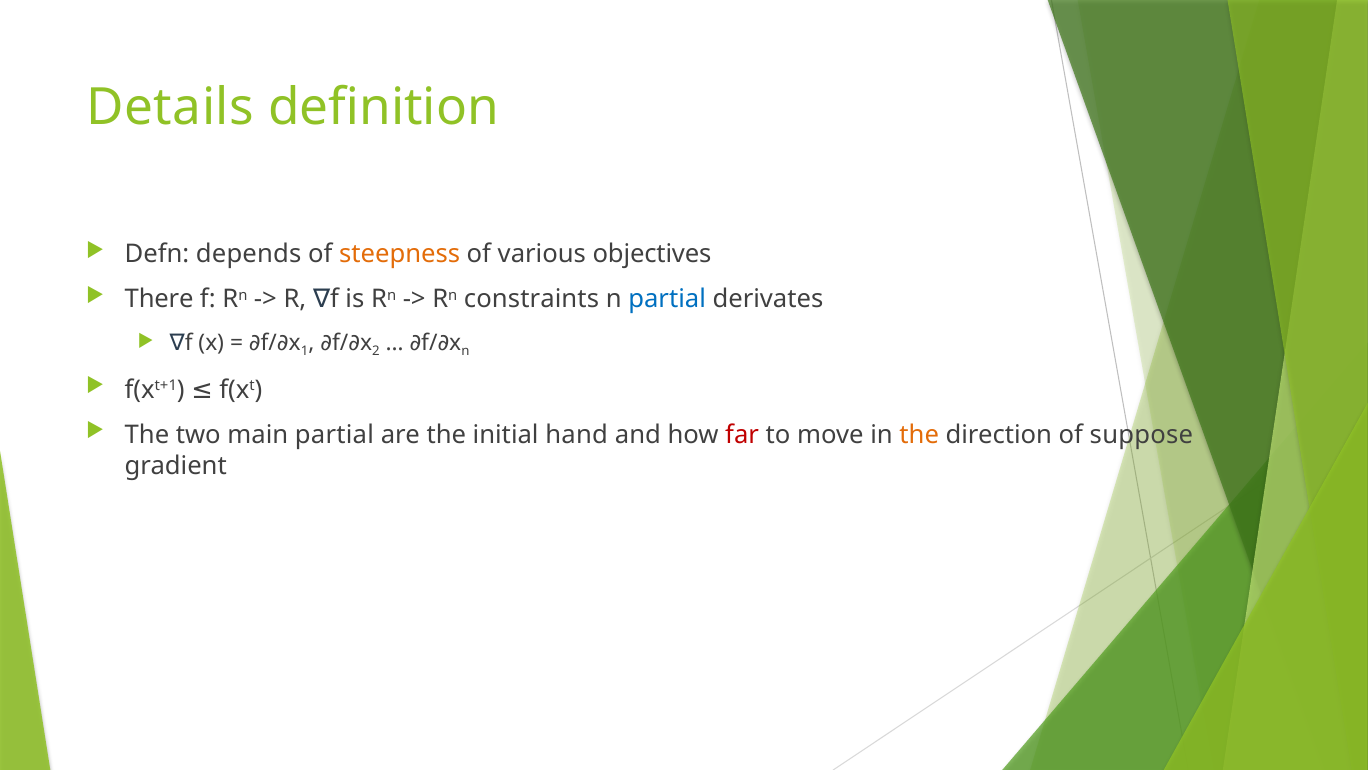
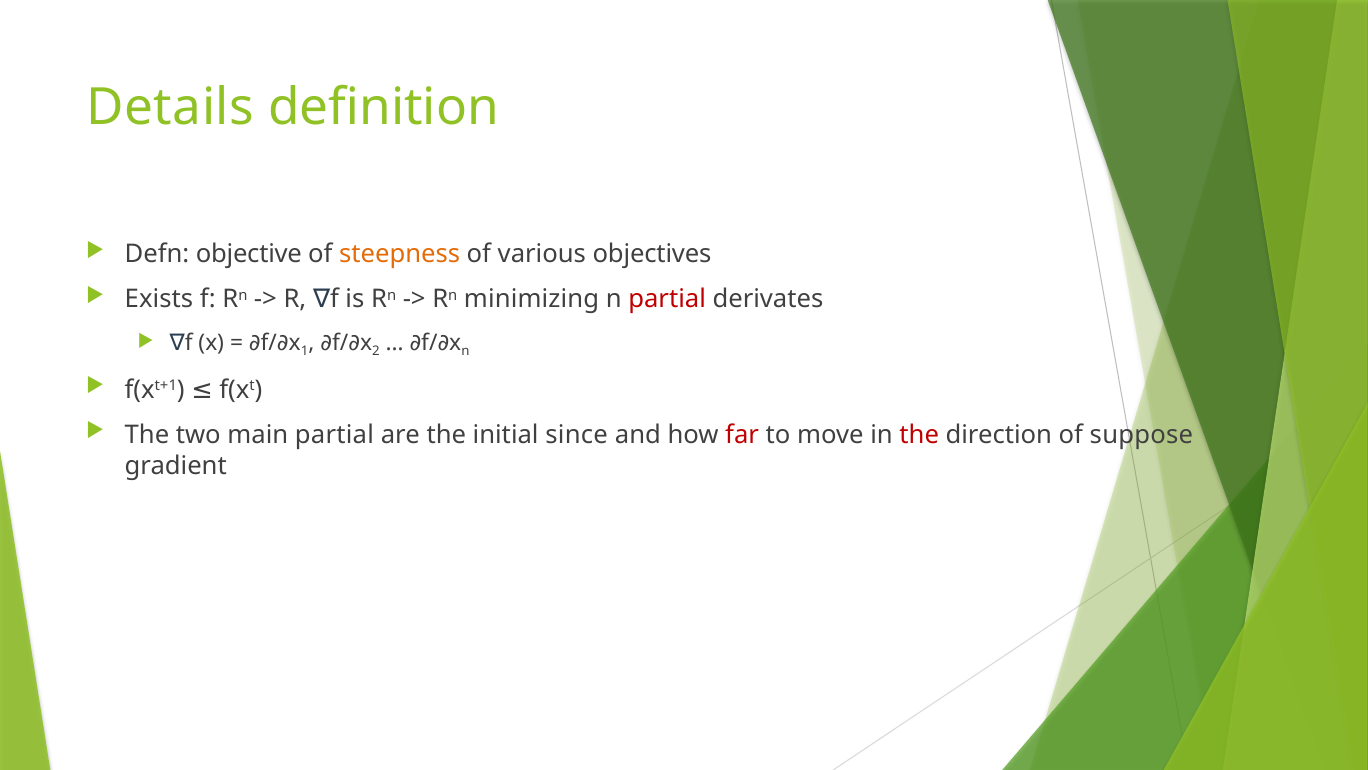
depends: depends -> objective
There: There -> Exists
constraints: constraints -> minimizing
partial at (667, 299) colour: blue -> red
hand: hand -> since
the at (919, 435) colour: orange -> red
